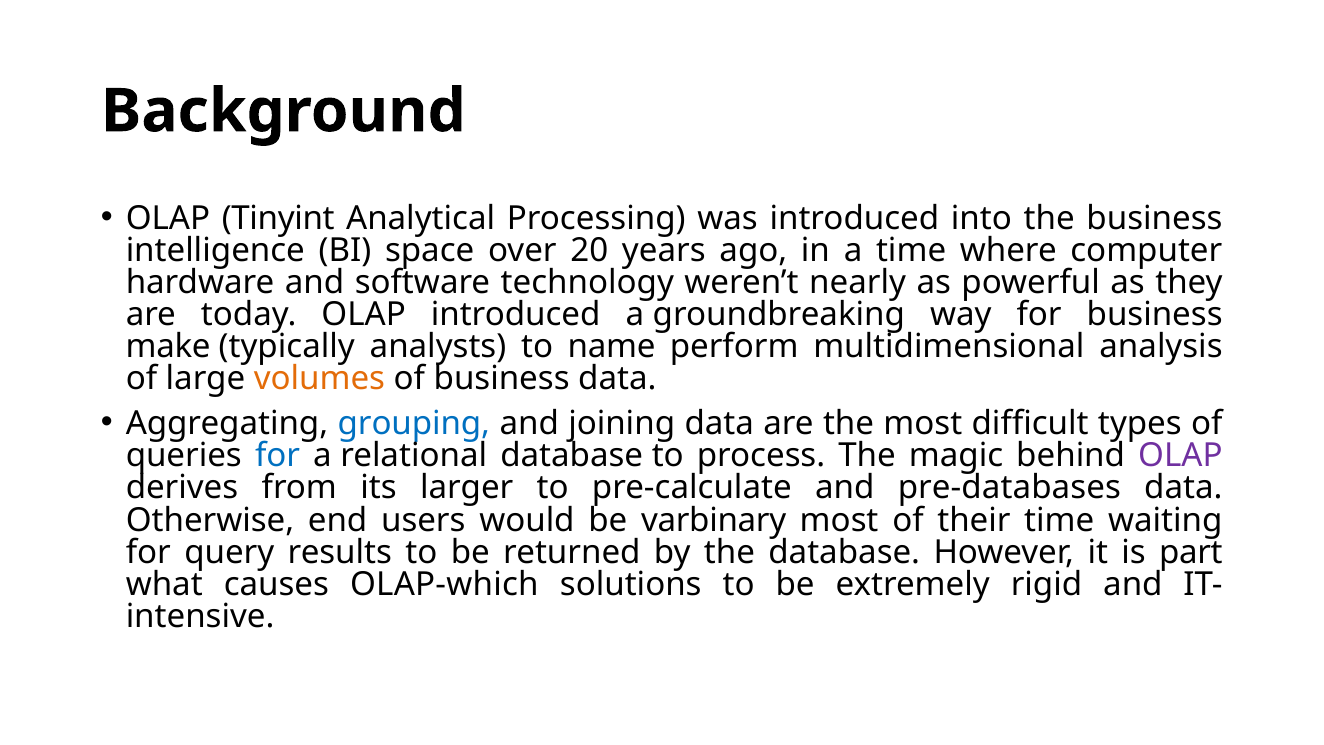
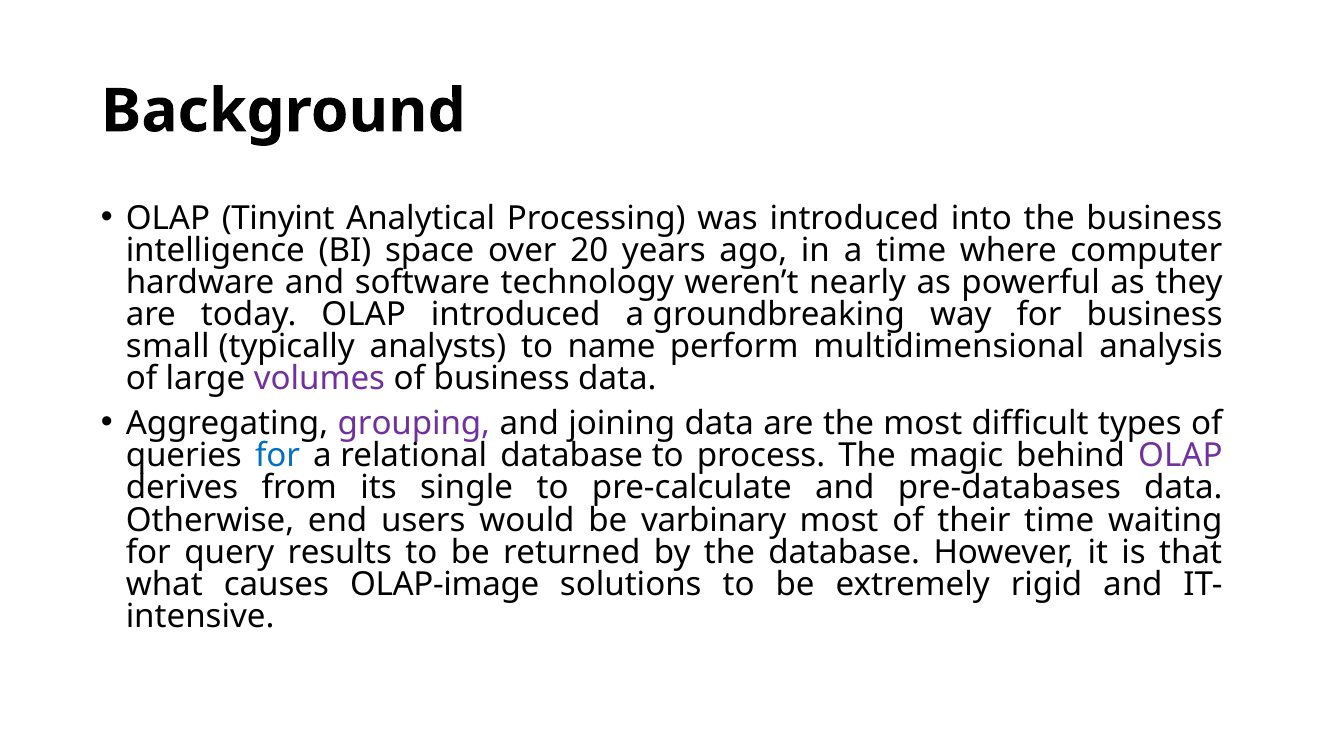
make: make -> small
volumes colour: orange -> purple
grouping colour: blue -> purple
larger: larger -> single
part: part -> that
OLAP-which: OLAP-which -> OLAP-image
